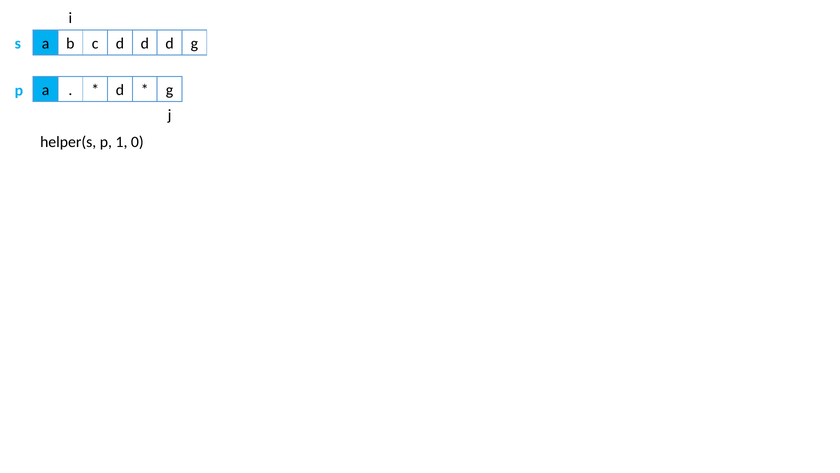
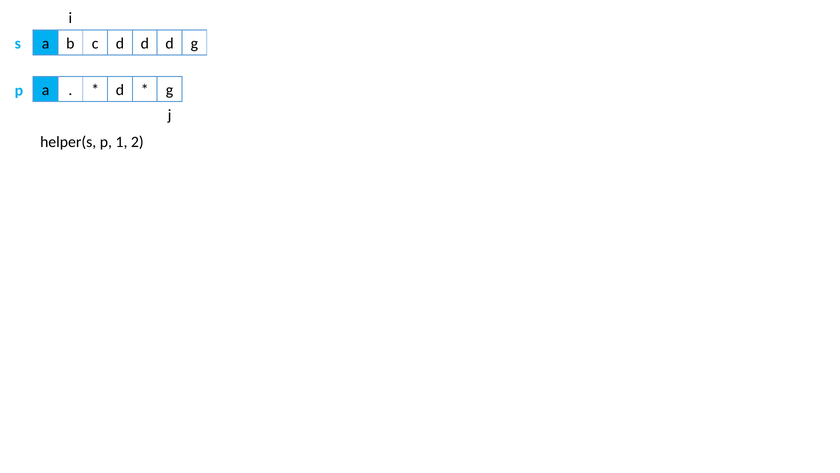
0: 0 -> 2
